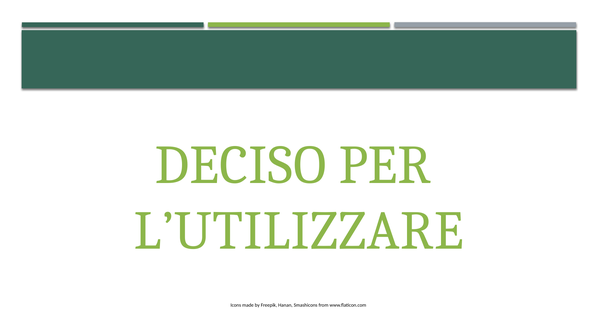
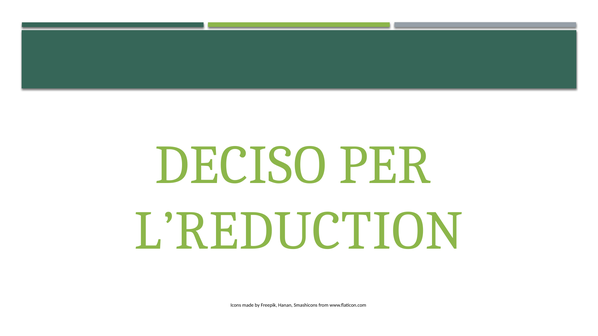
L’UTILIZZARE: L’UTILIZZARE -> L’REDUCTION
